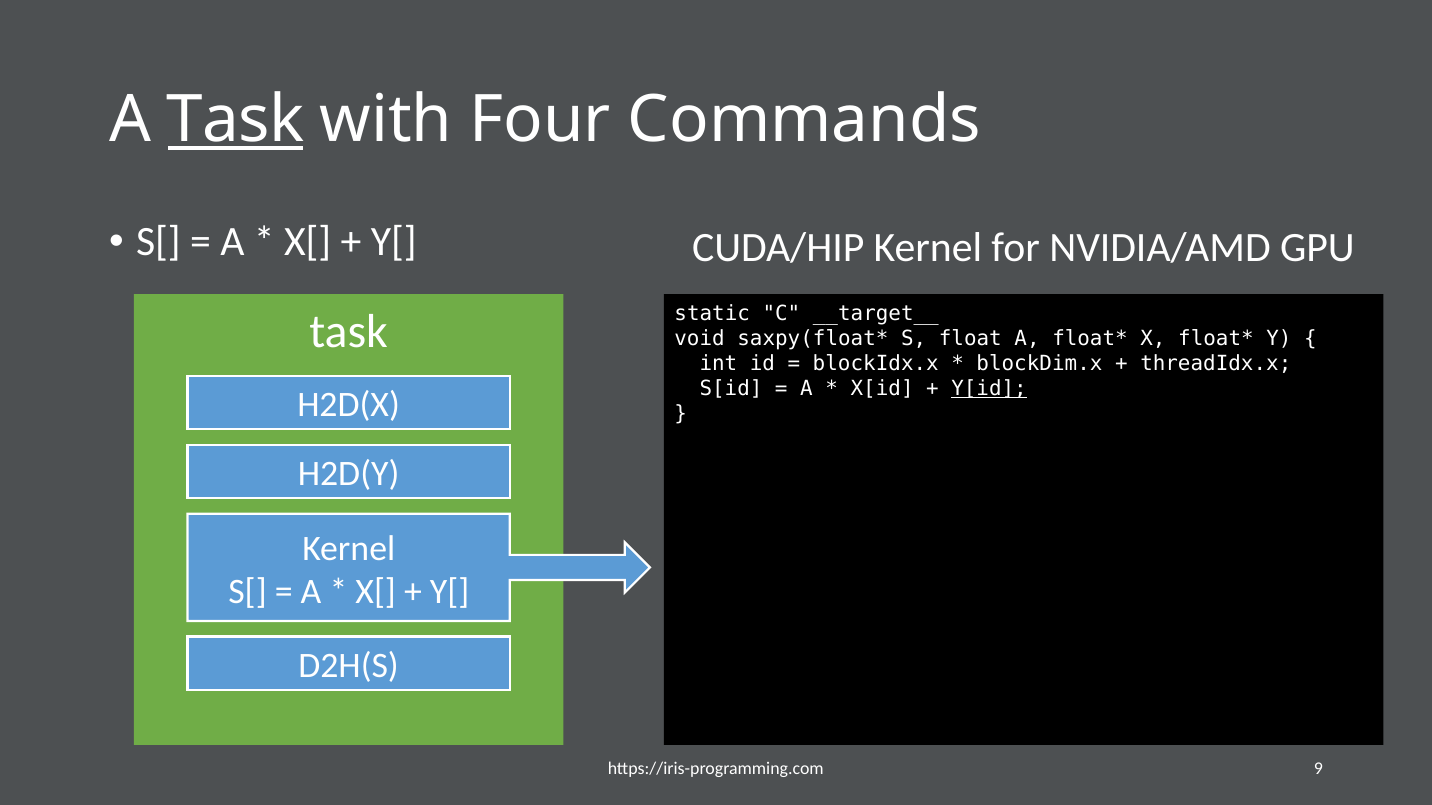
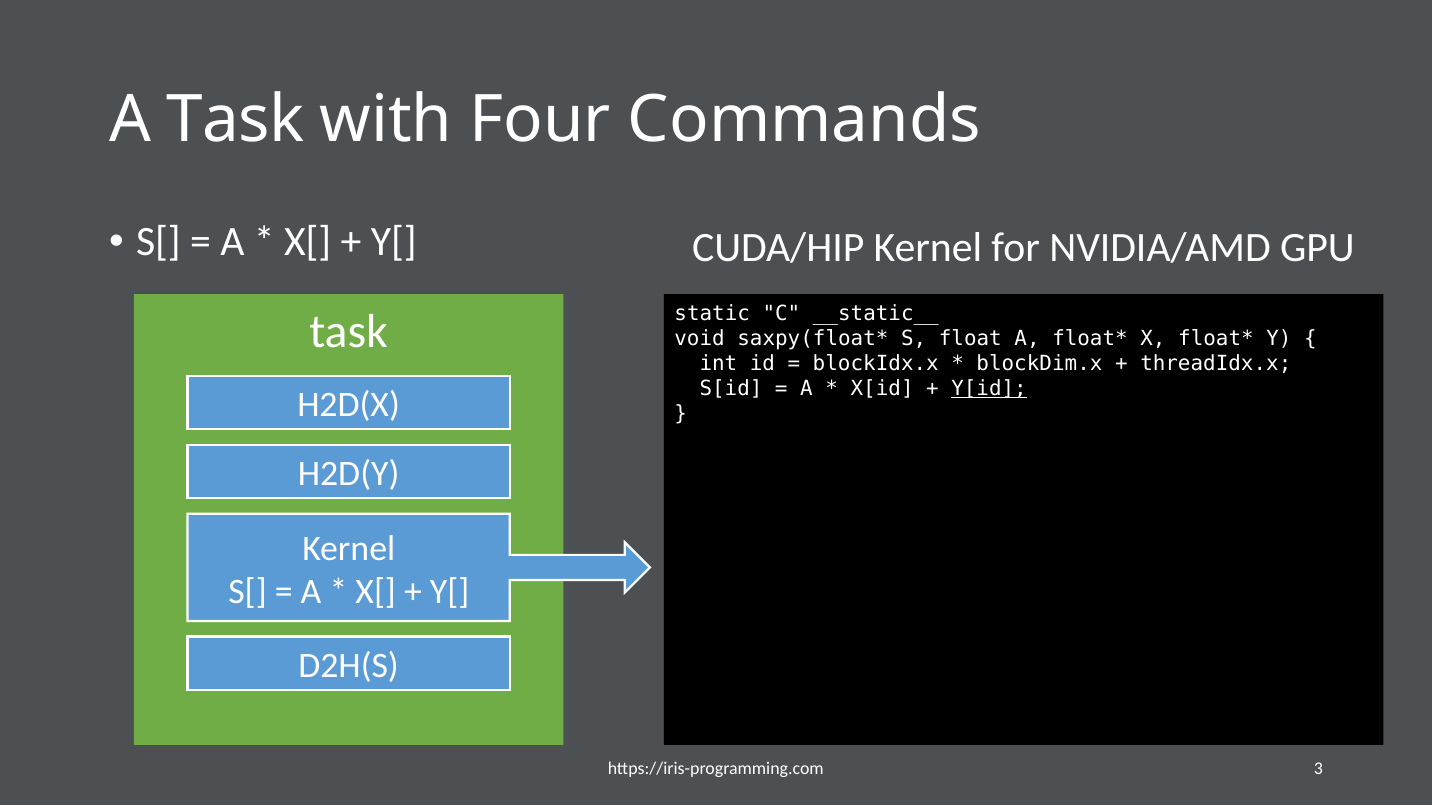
Task at (236, 120) underline: present -> none
__target__: __target__ -> __static__
9: 9 -> 3
